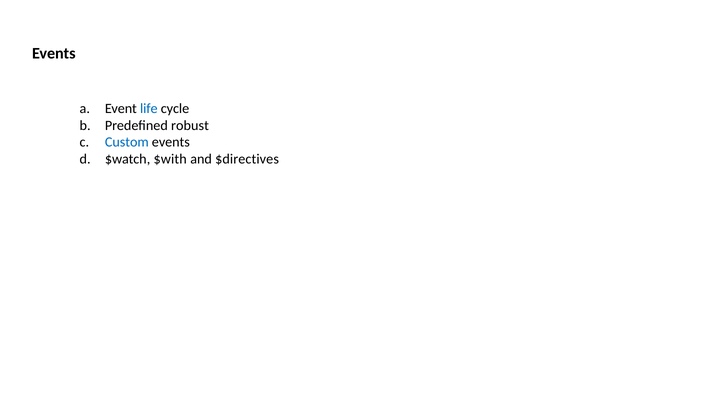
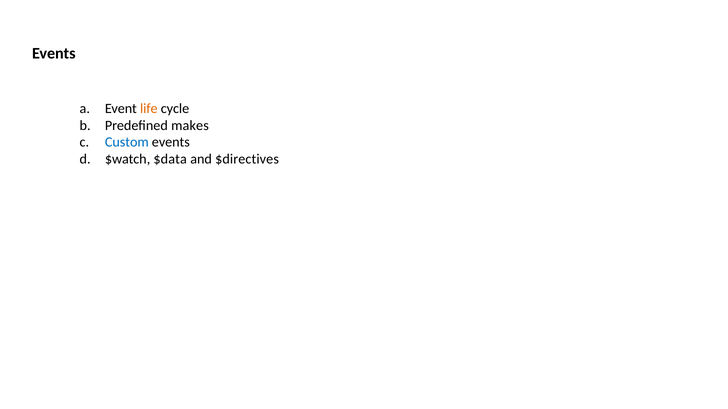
life colour: blue -> orange
robust: robust -> makes
$with: $with -> $data
